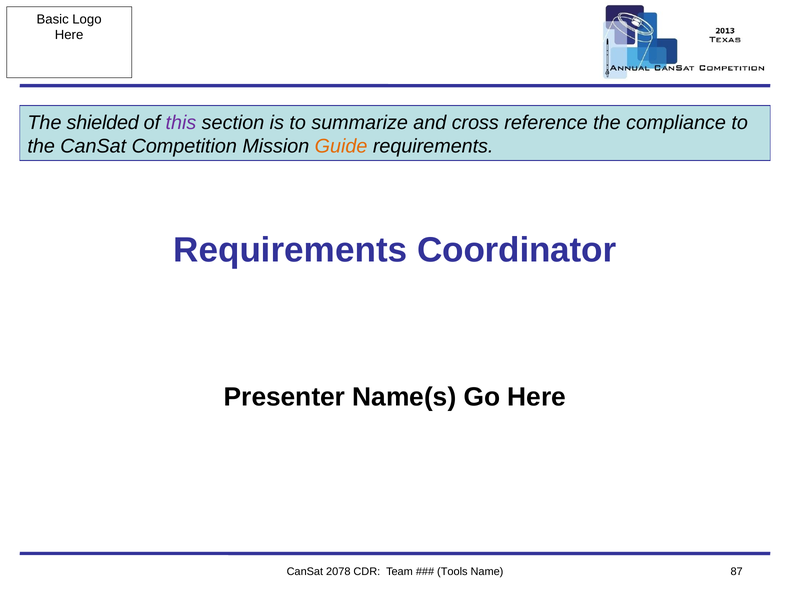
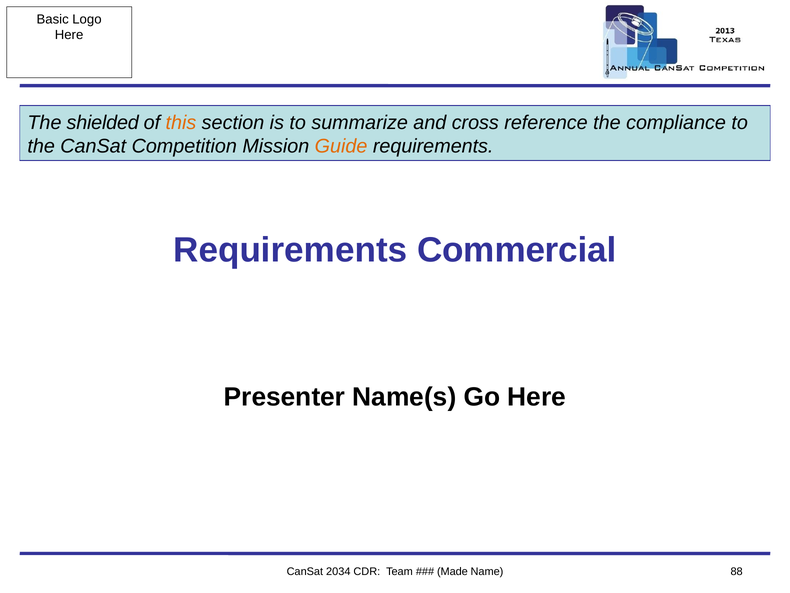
this colour: purple -> orange
Coordinator: Coordinator -> Commercial
2078: 2078 -> 2034
Tools: Tools -> Made
87: 87 -> 88
